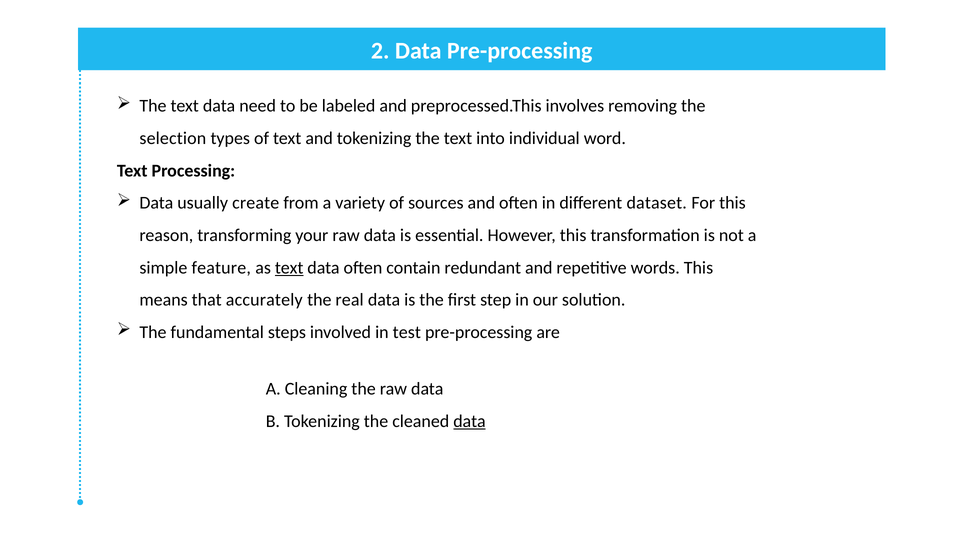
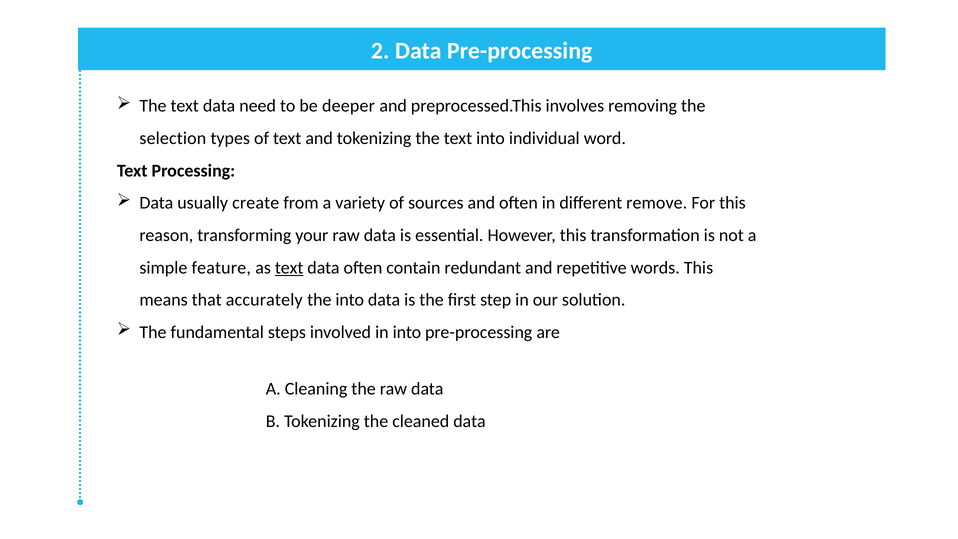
labeled: labeled -> deeper
dataset: dataset -> remove
the real: real -> into
in test: test -> into
data at (469, 421) underline: present -> none
